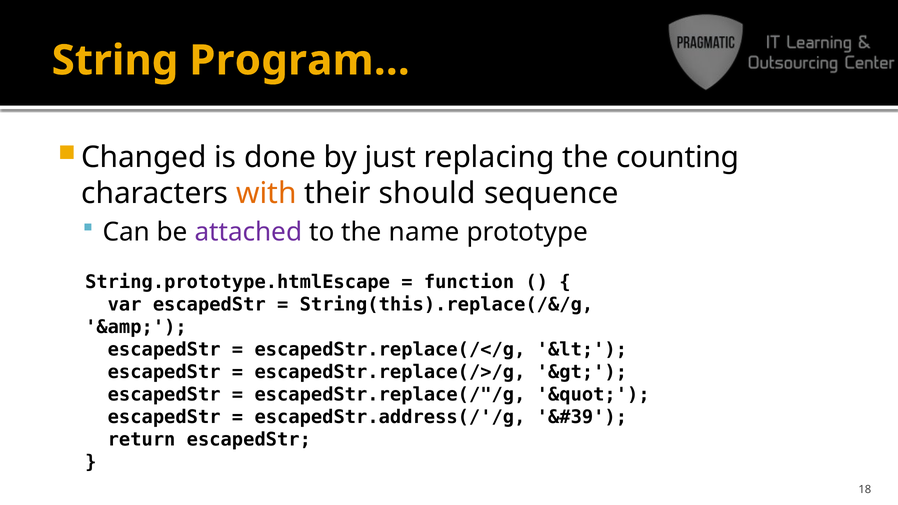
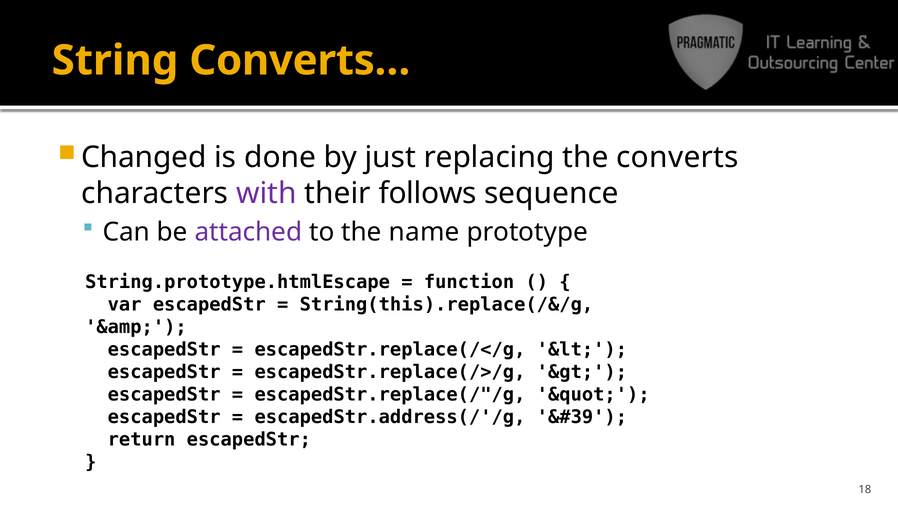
Program…: Program… -> Converts…
counting: counting -> converts
with colour: orange -> purple
should: should -> follows
